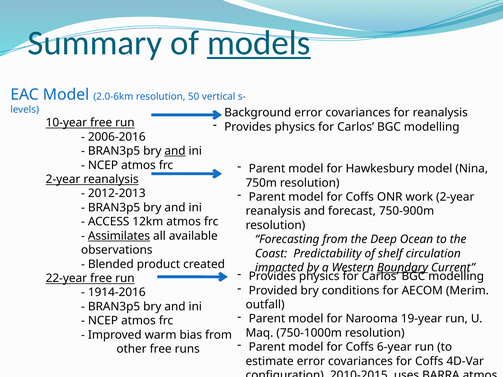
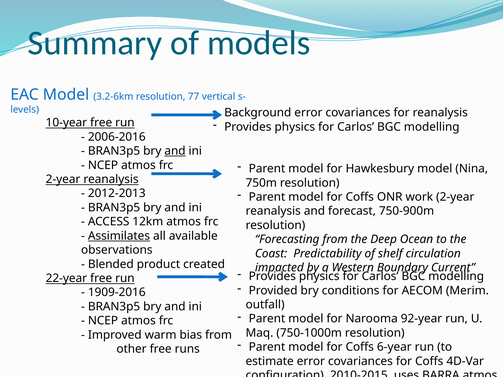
models underline: present -> none
2.0-6km: 2.0-6km -> 3.2-6km
50: 50 -> 77
Boundary underline: present -> none
1914-2016: 1914-2016 -> 1909-2016
19-year: 19-year -> 92-year
